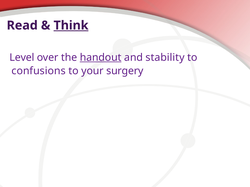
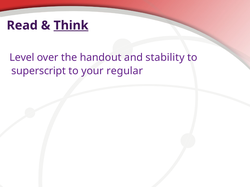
handout underline: present -> none
confusions: confusions -> superscript
surgery: surgery -> regular
